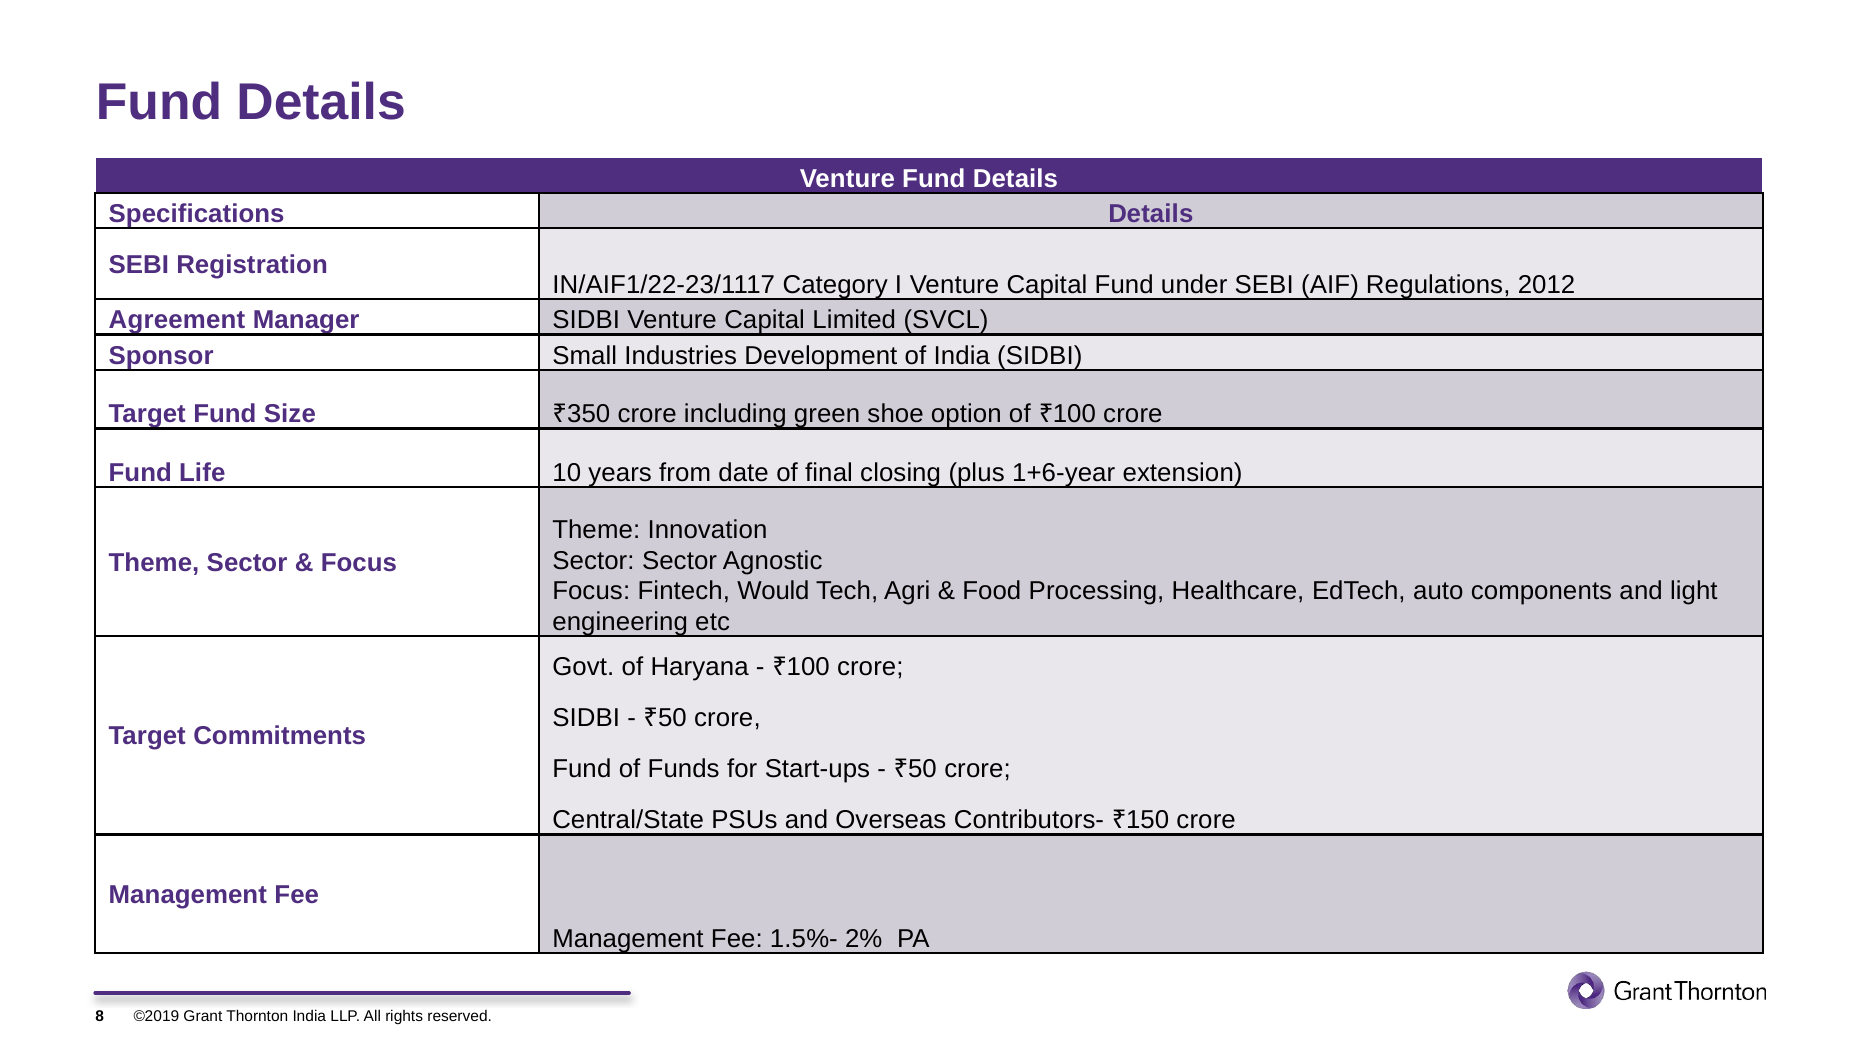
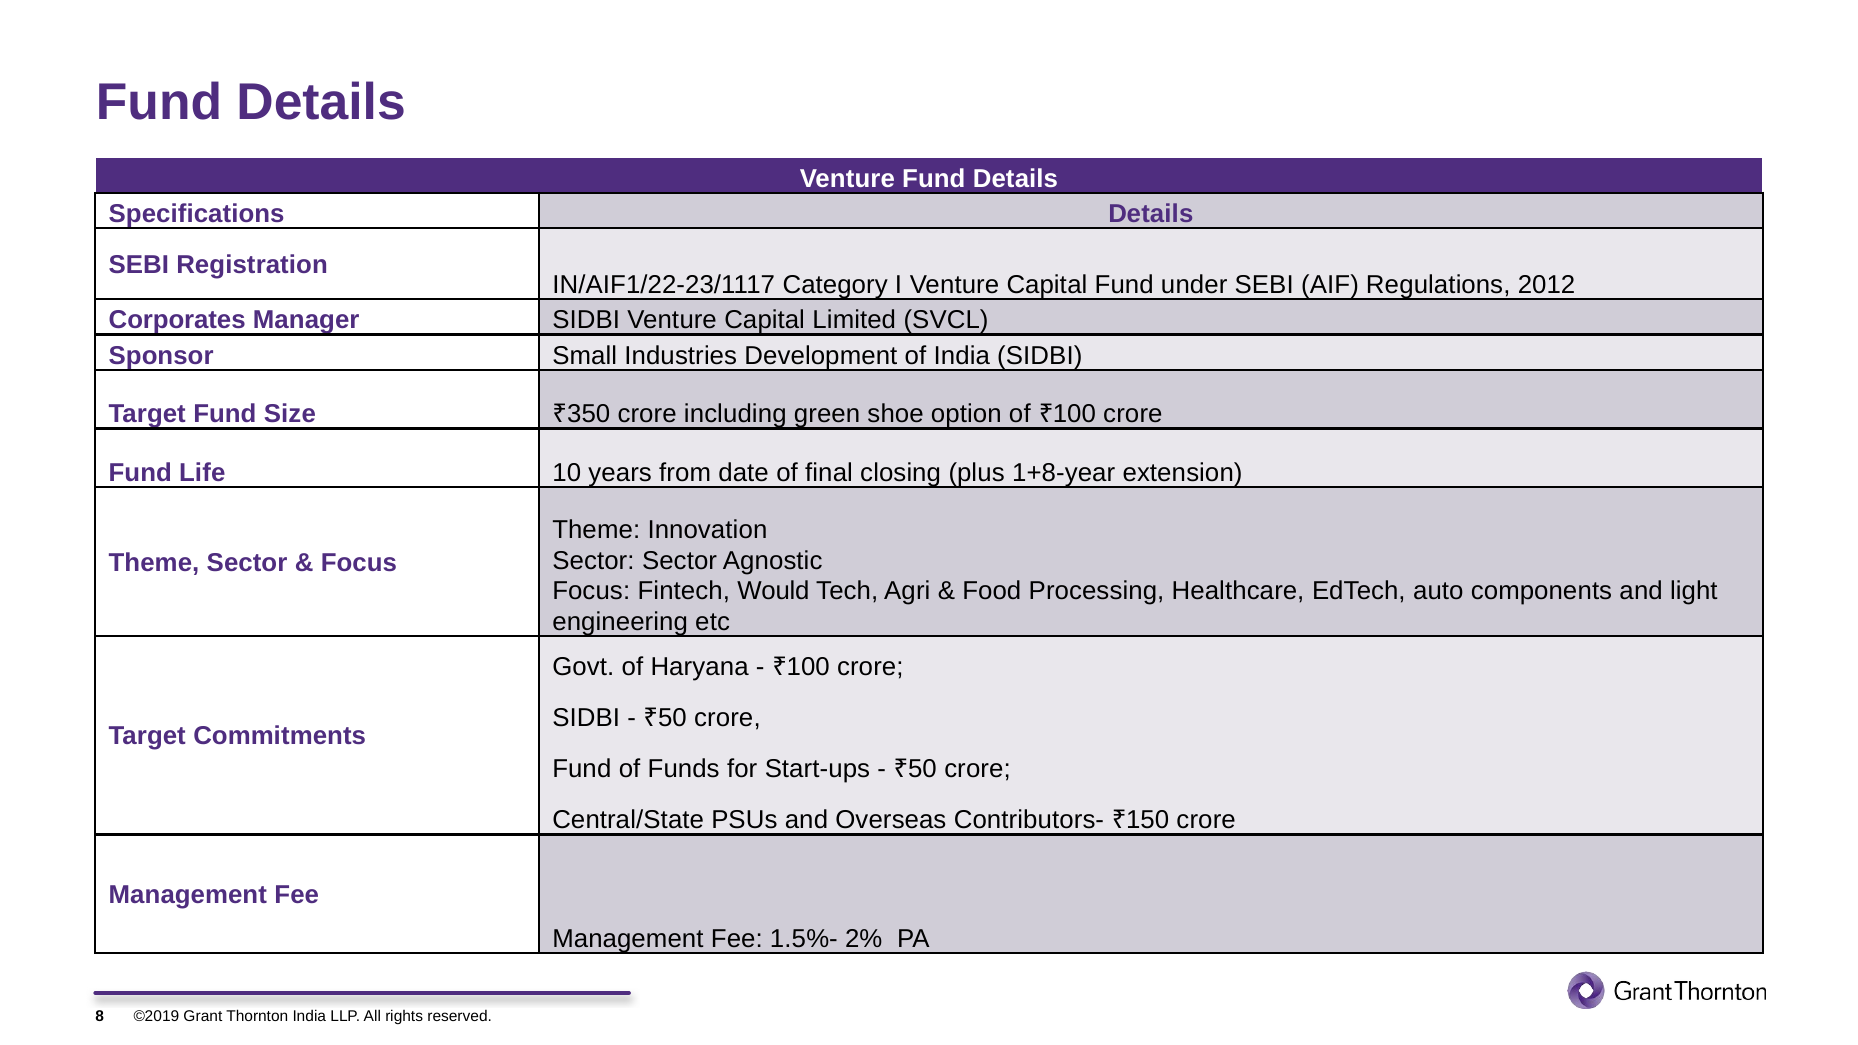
Agreement: Agreement -> Corporates
1+6-year: 1+6-year -> 1+8-year
